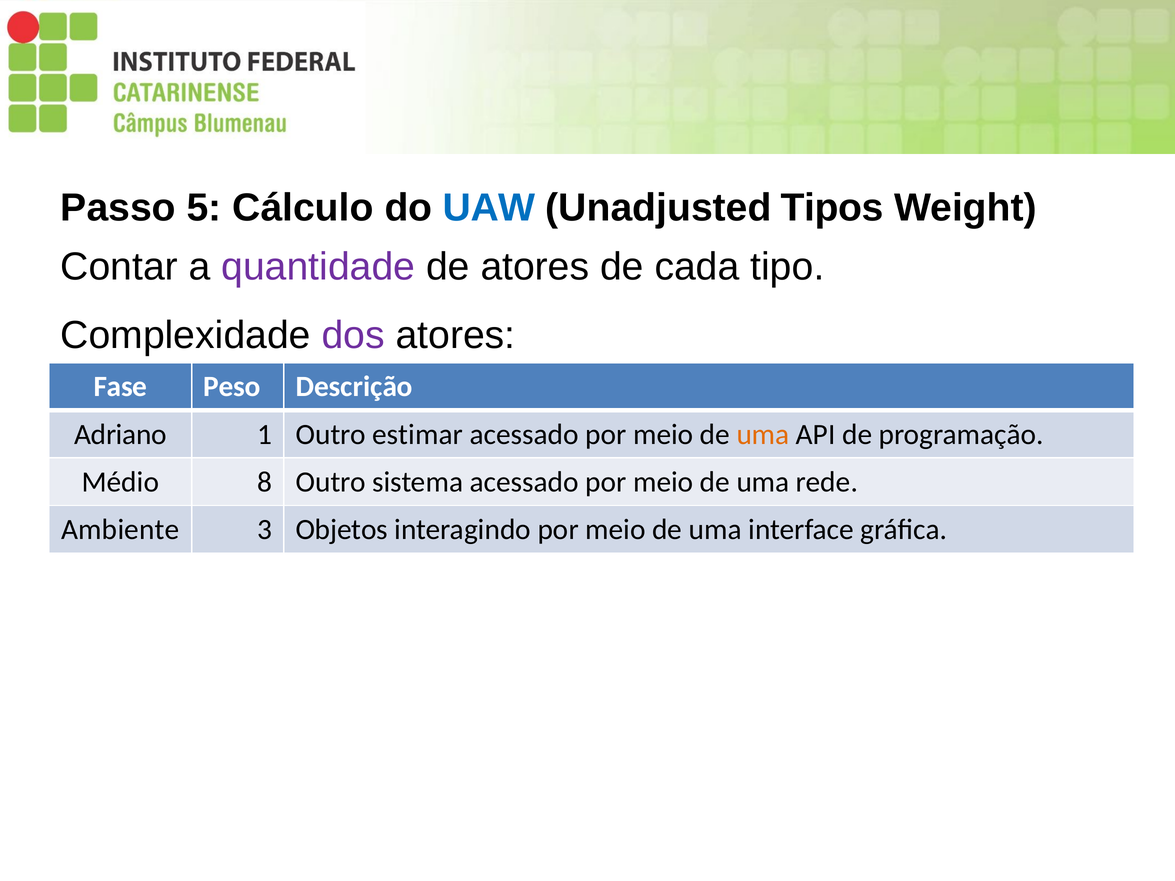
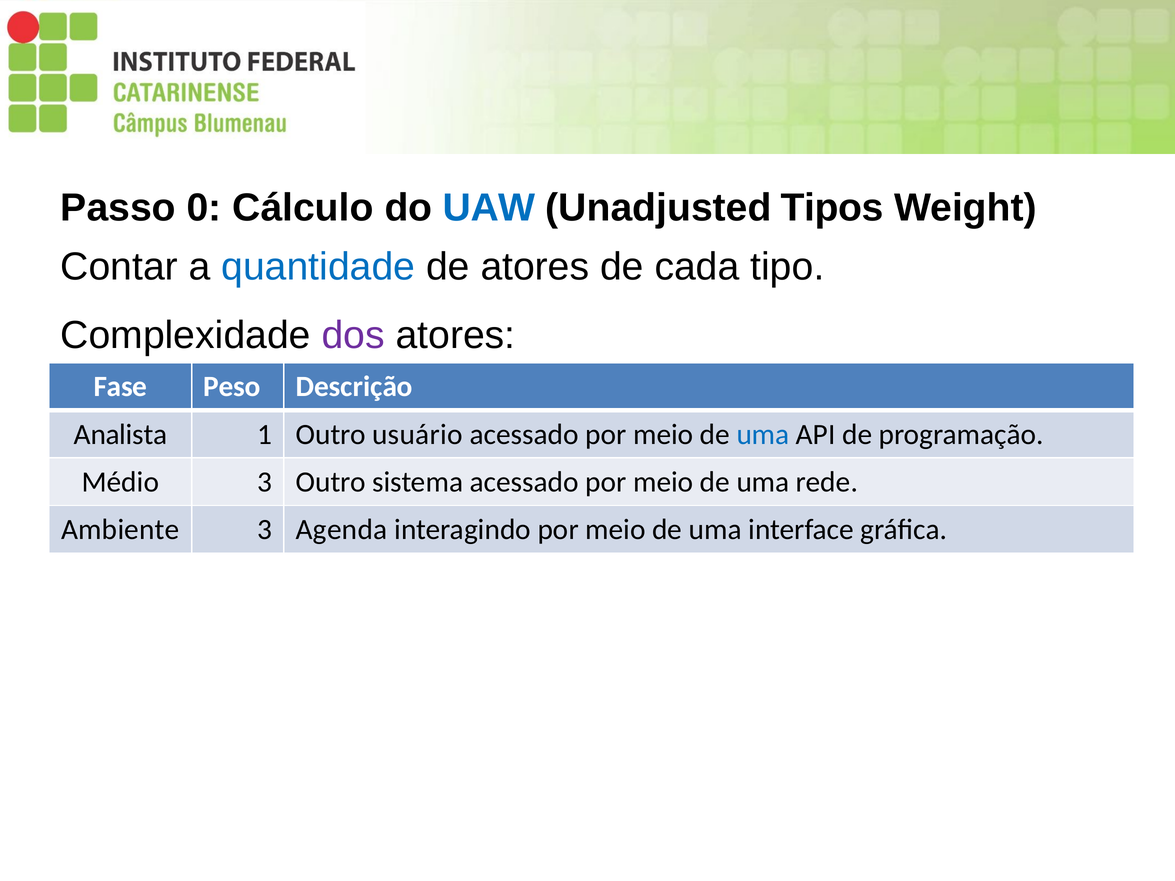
5: 5 -> 0
quantidade colour: purple -> blue
Adriano: Adriano -> Analista
estimar: estimar -> usuário
uma at (763, 434) colour: orange -> blue
Médio 8: 8 -> 3
Objetos: Objetos -> Agenda
